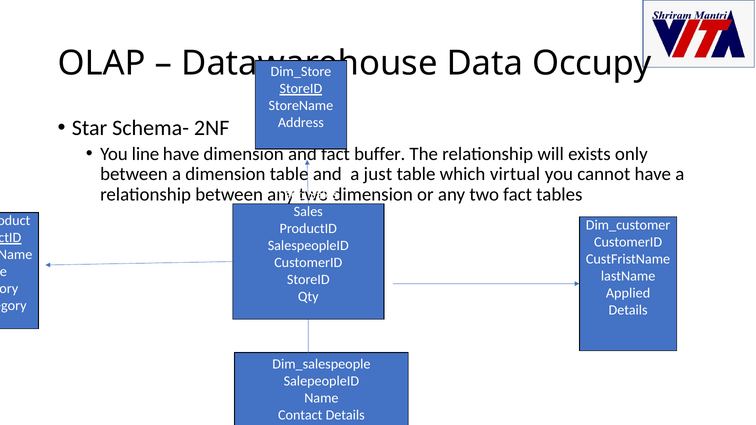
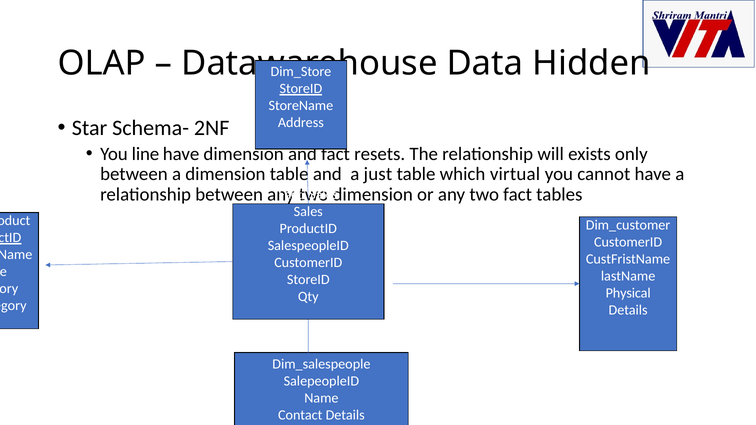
Occupy: Occupy -> Hidden
buffer: buffer -> resets
Applied: Applied -> Physical
